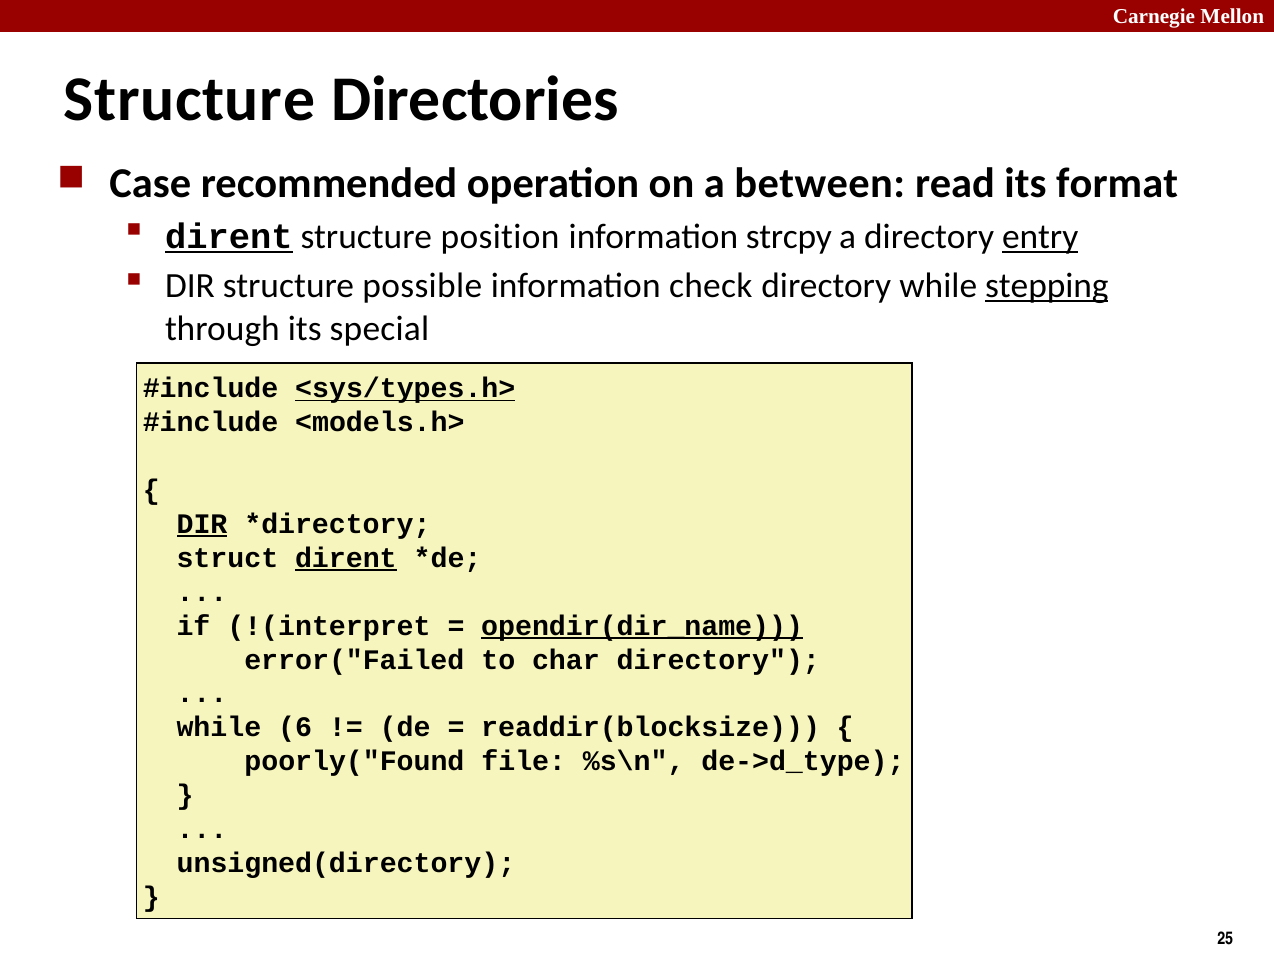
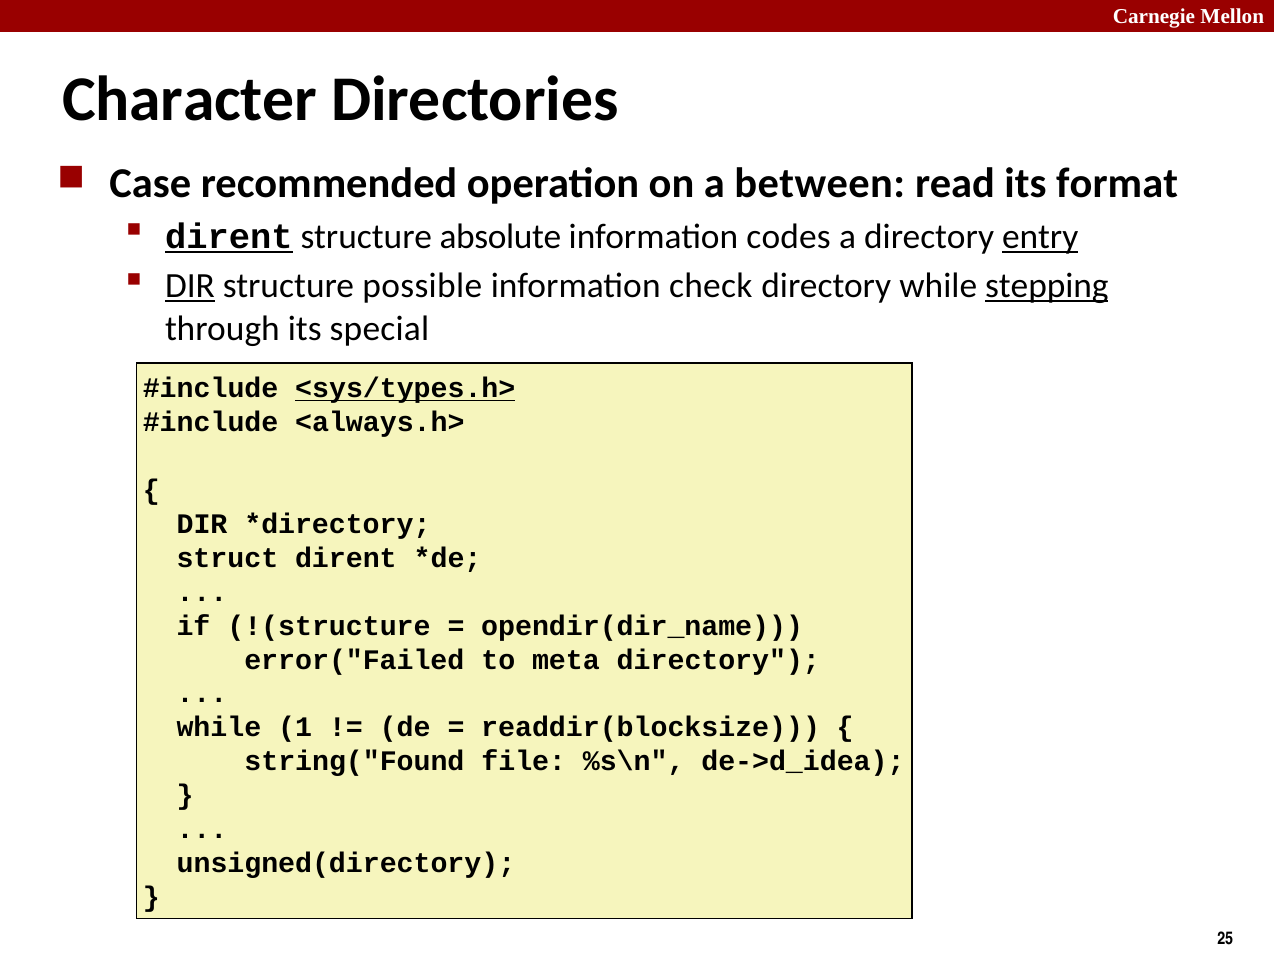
Structure at (189, 100): Structure -> Character
position: position -> absolute
strcpy: strcpy -> codes
DIR at (190, 286) underline: none -> present
<models.h>: <models.h> -> <always.h>
DIR at (202, 524) underline: present -> none
dirent at (346, 558) underline: present -> none
!(interpret: !(interpret -> !(structure
opendir(dir_name underline: present -> none
char: char -> meta
6: 6 -> 1
poorly("Found: poorly("Found -> string("Found
de->d_type: de->d_type -> de->d_idea
